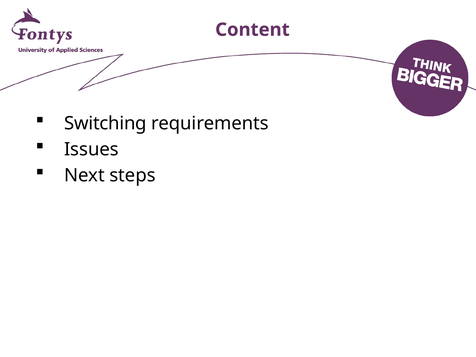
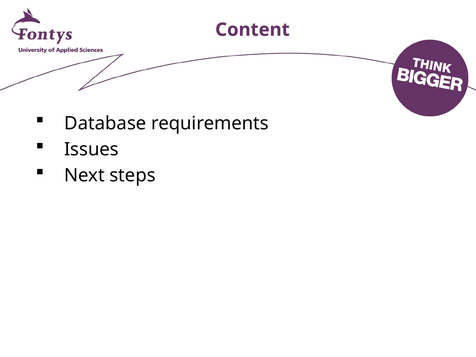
Switching: Switching -> Database
